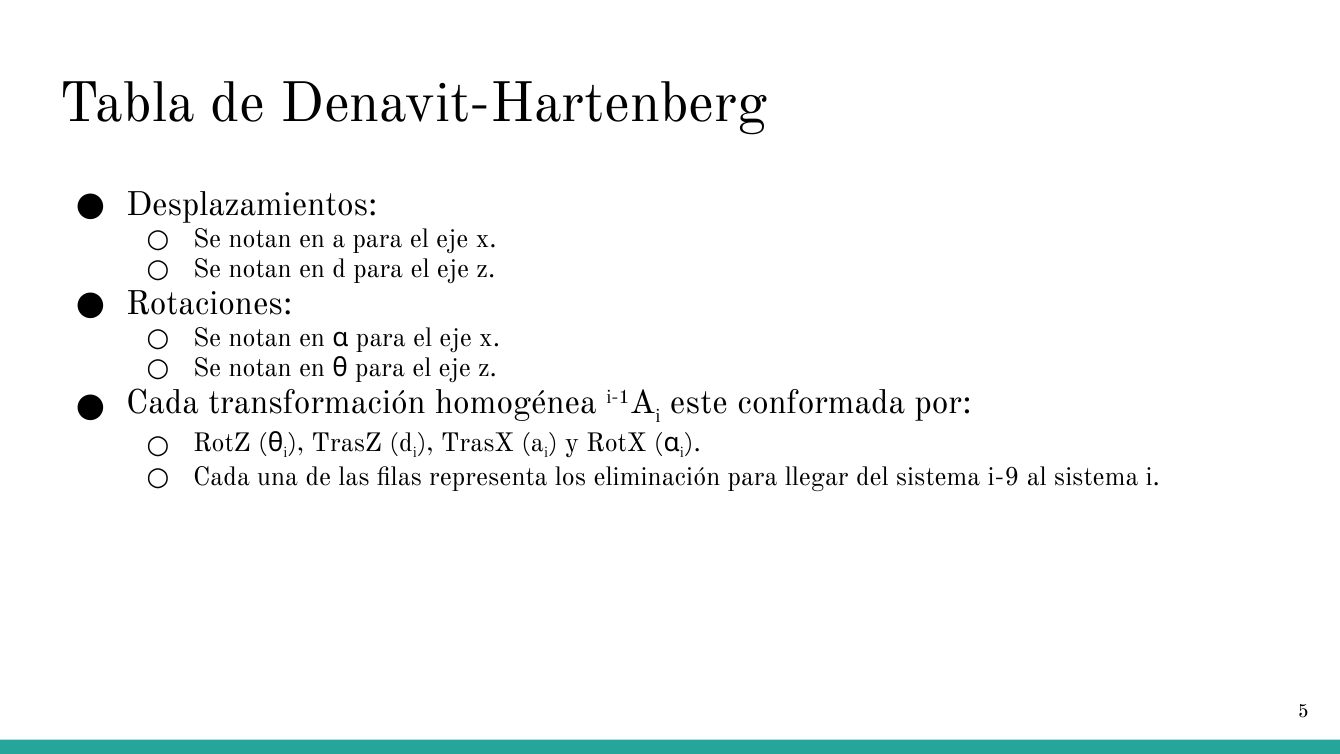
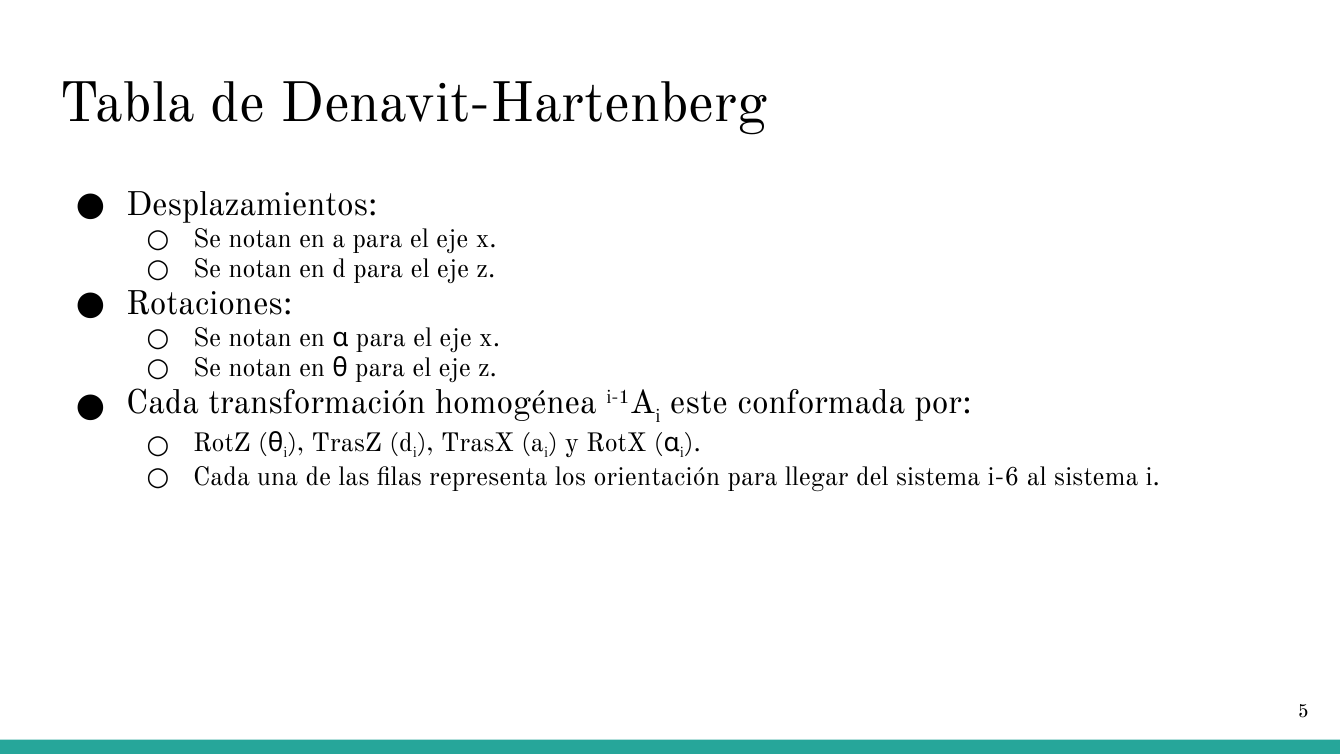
eliminación: eliminación -> orientación
i-9: i-9 -> i-6
